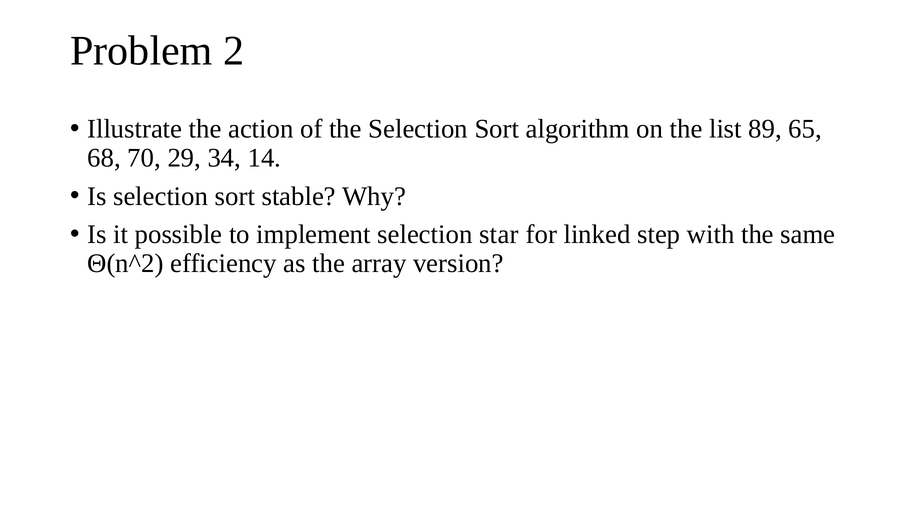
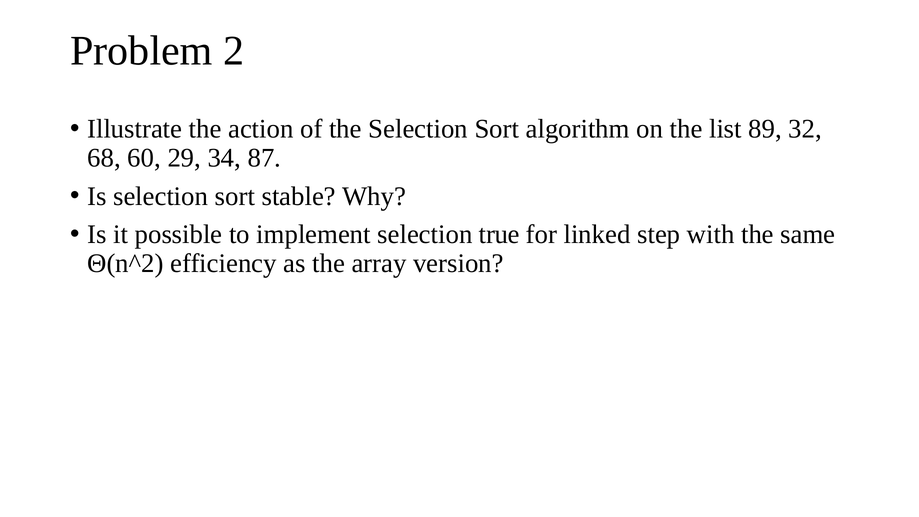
65: 65 -> 32
70: 70 -> 60
14: 14 -> 87
star: star -> true
